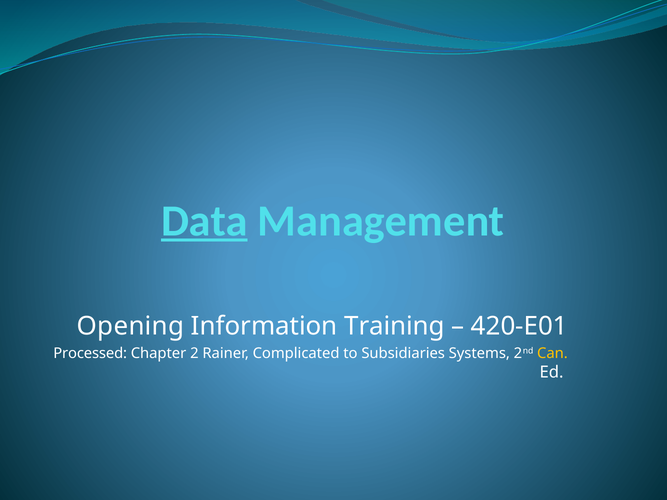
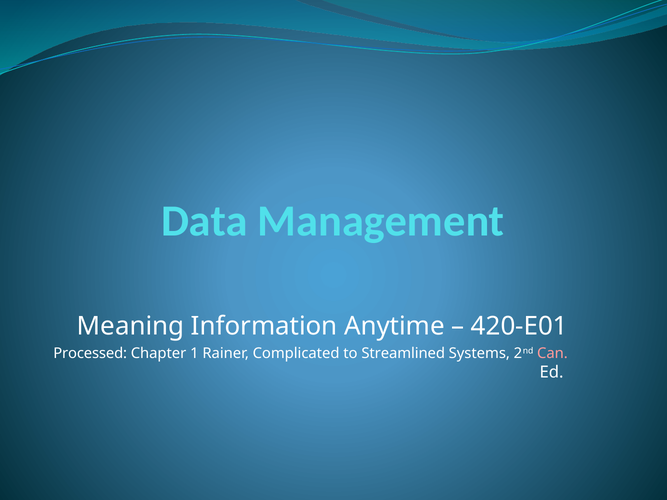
Data underline: present -> none
Opening: Opening -> Meaning
Training: Training -> Anytime
2: 2 -> 1
Subsidiaries: Subsidiaries -> Streamlined
Can colour: yellow -> pink
